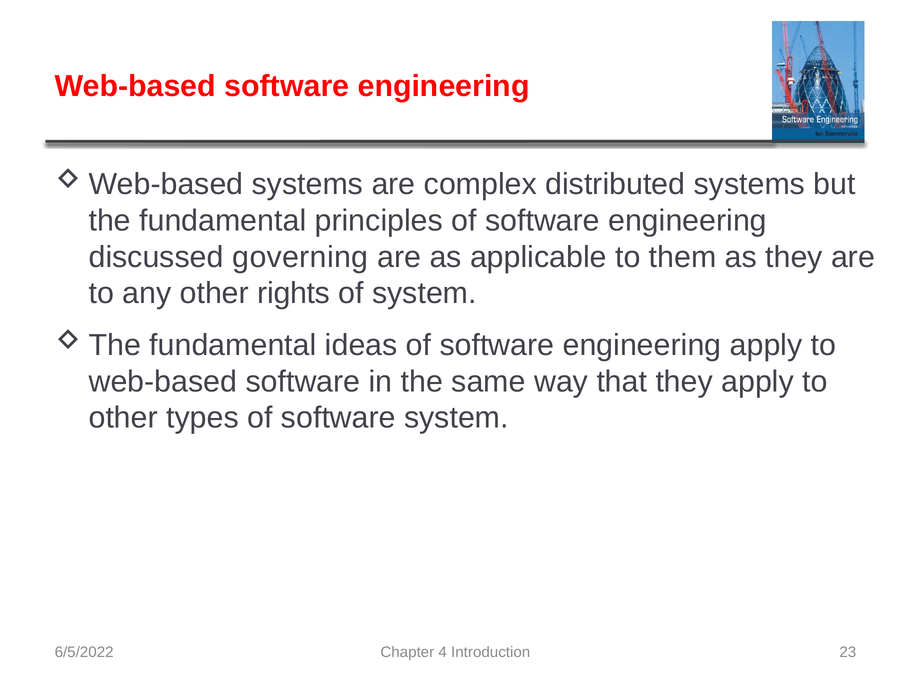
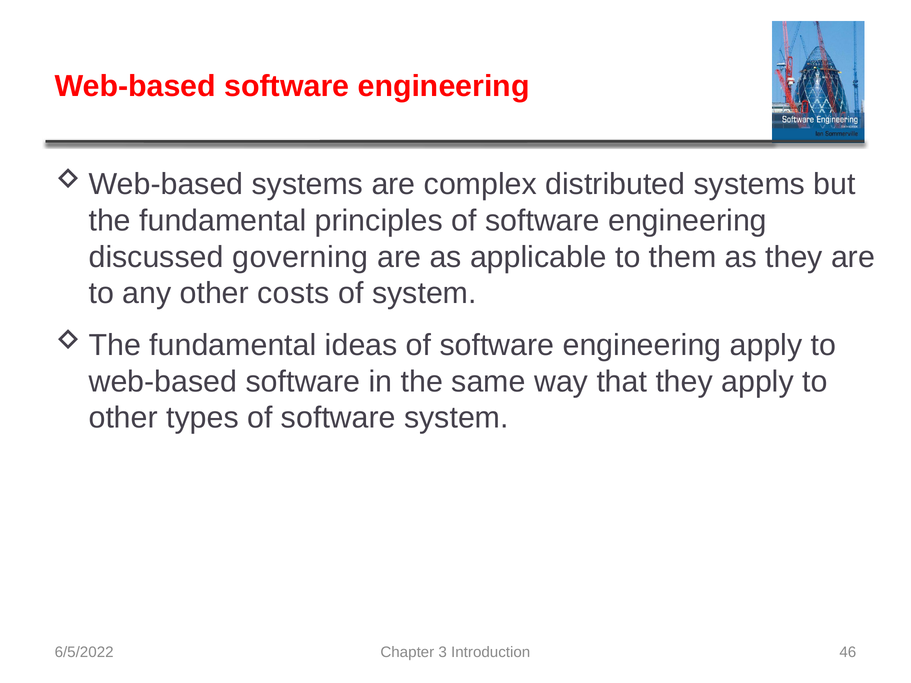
rights: rights -> costs
4: 4 -> 3
23: 23 -> 46
